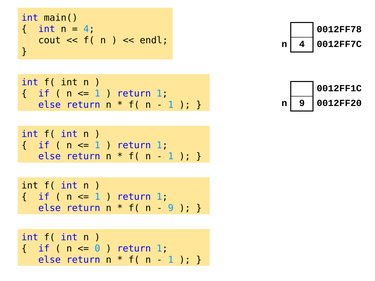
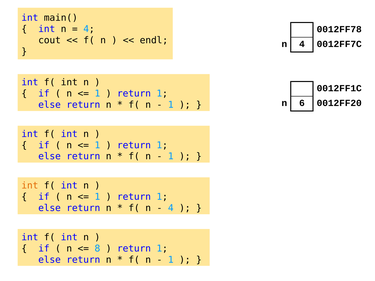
n 9: 9 -> 6
int at (30, 186) colour: black -> orange
9 at (171, 208): 9 -> 4
0: 0 -> 8
